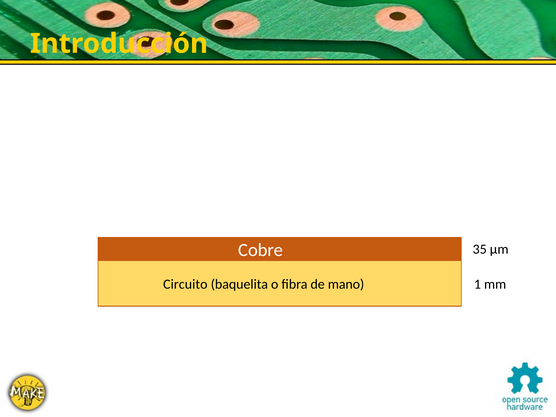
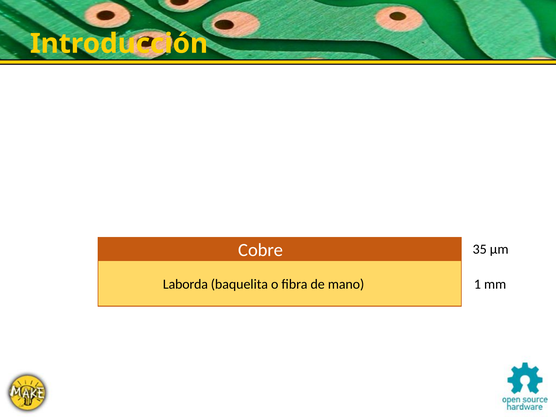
Circuito: Circuito -> Laborda
